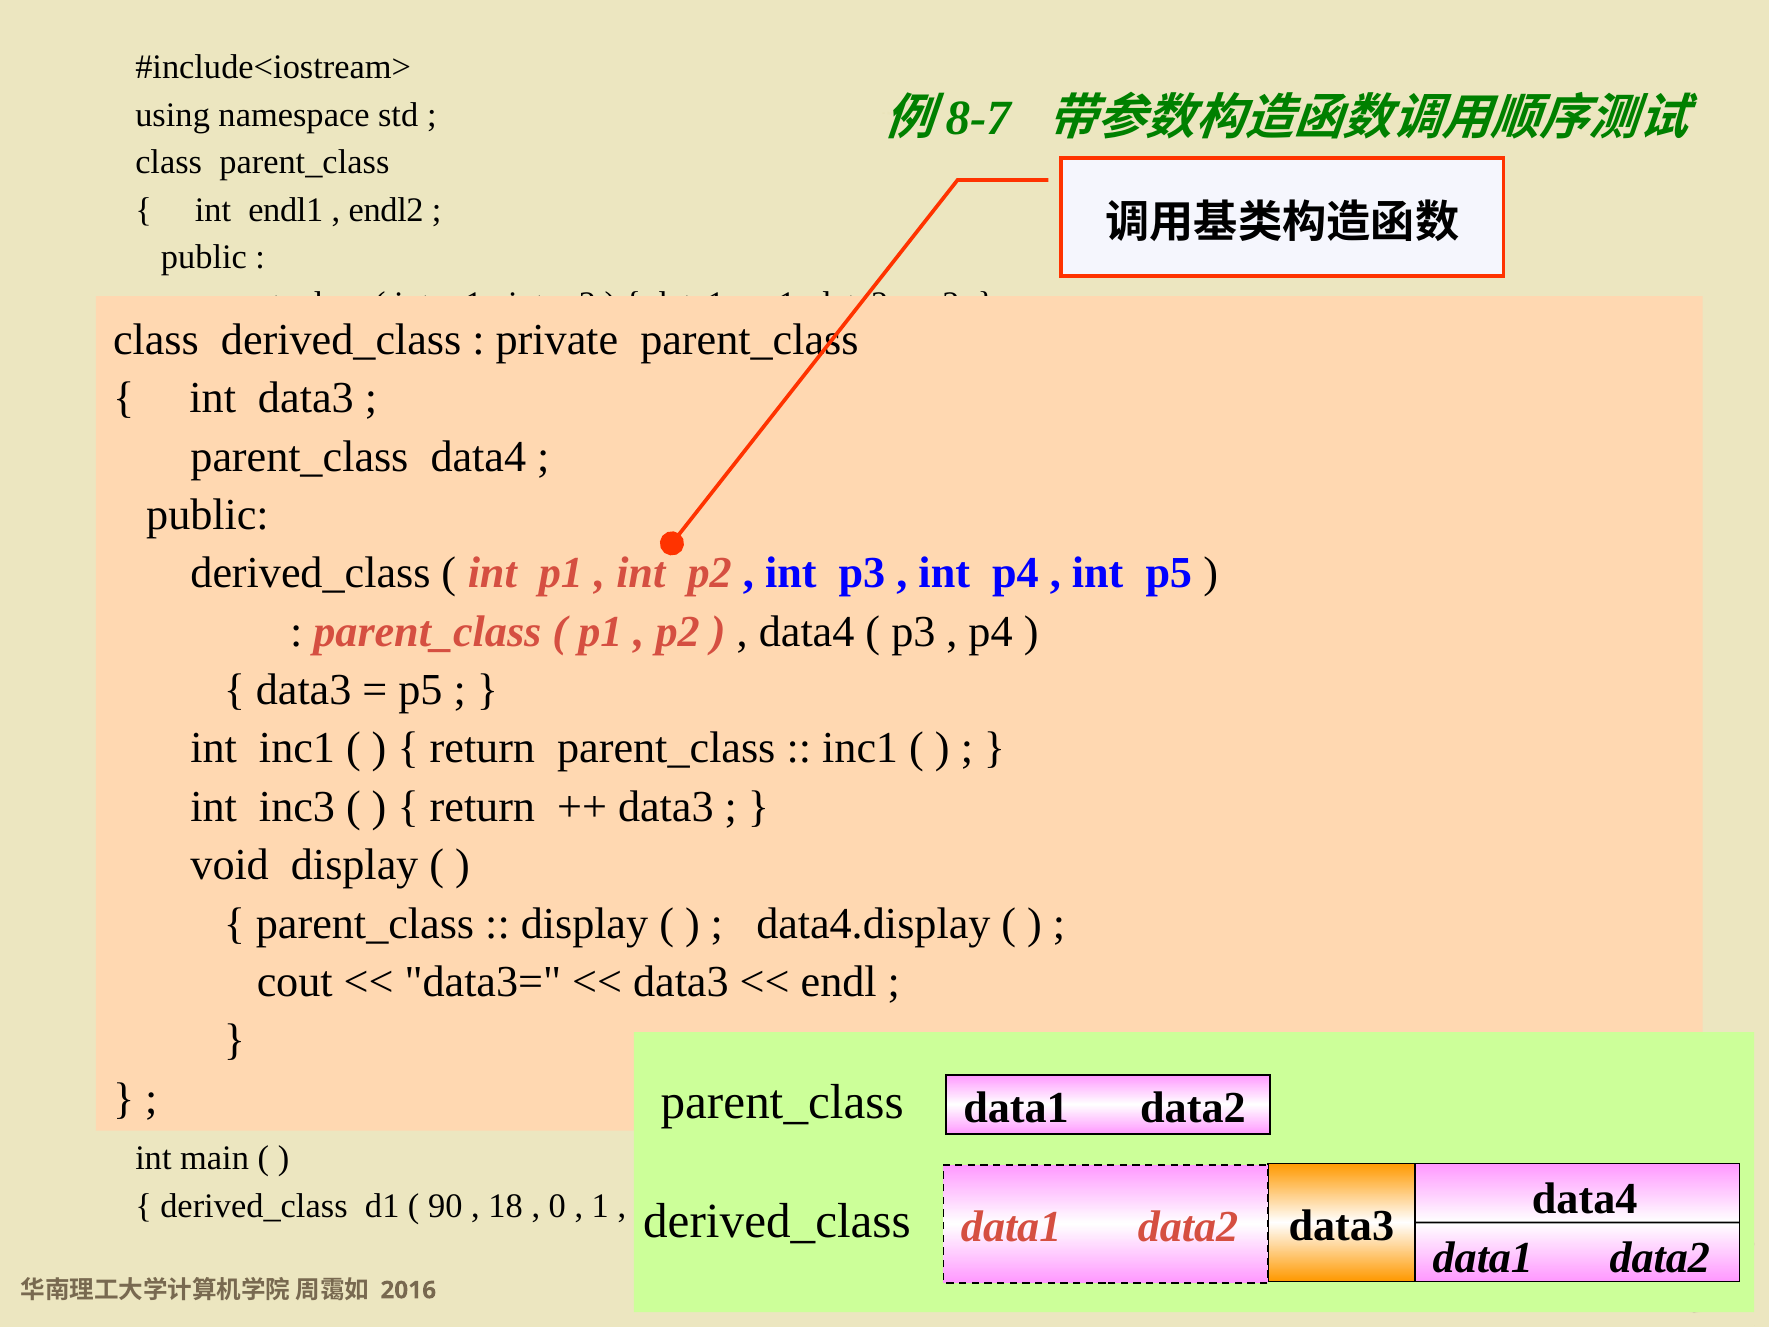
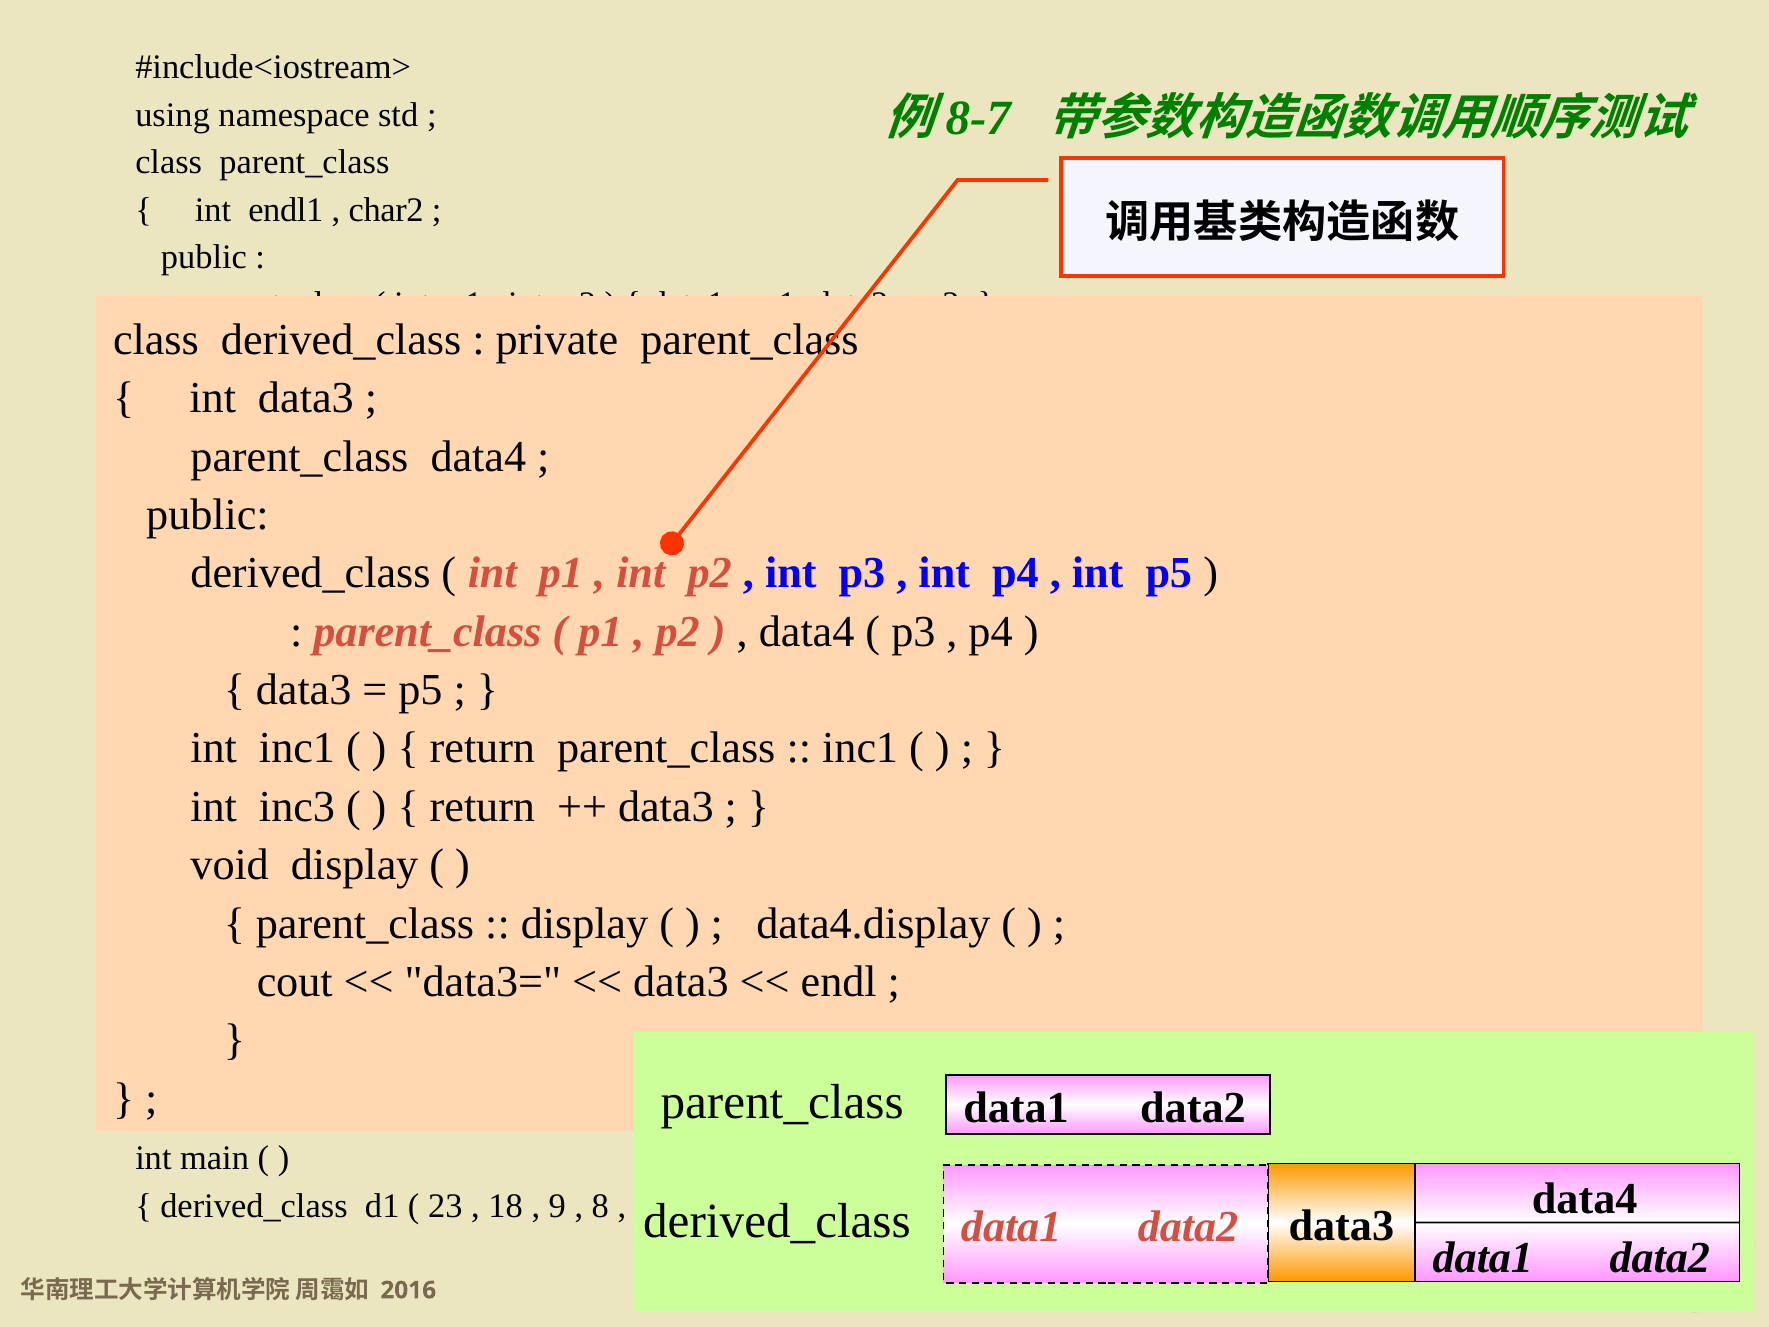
endl2: endl2 -> char2
90: 90 -> 23
0: 0 -> 9
1: 1 -> 8
